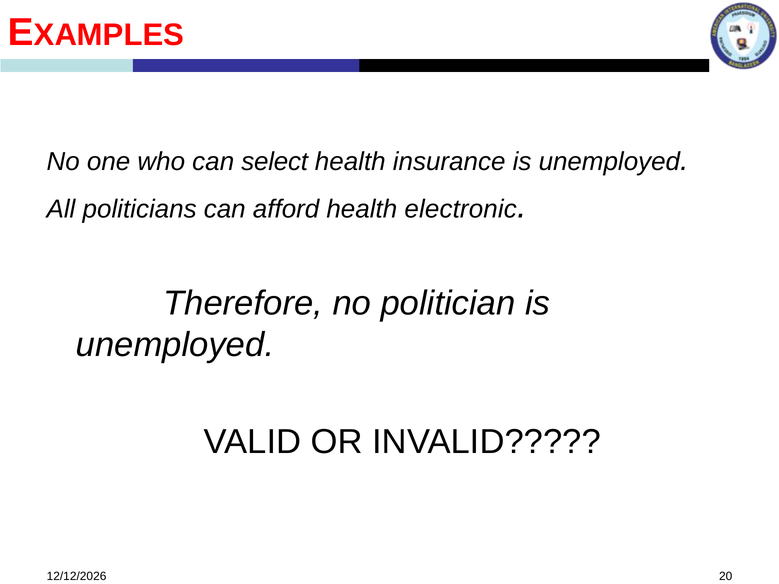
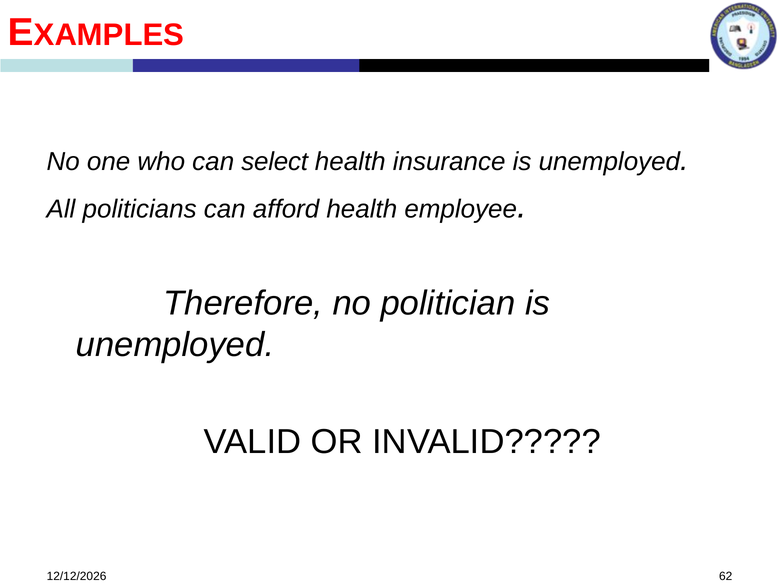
electronic: electronic -> employee
20: 20 -> 62
